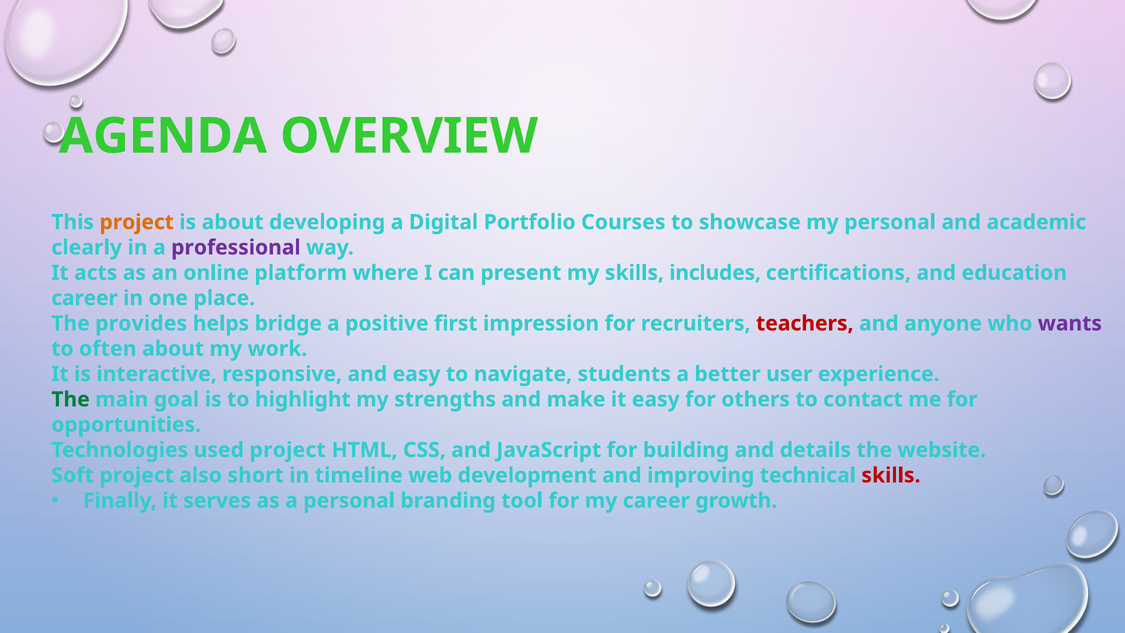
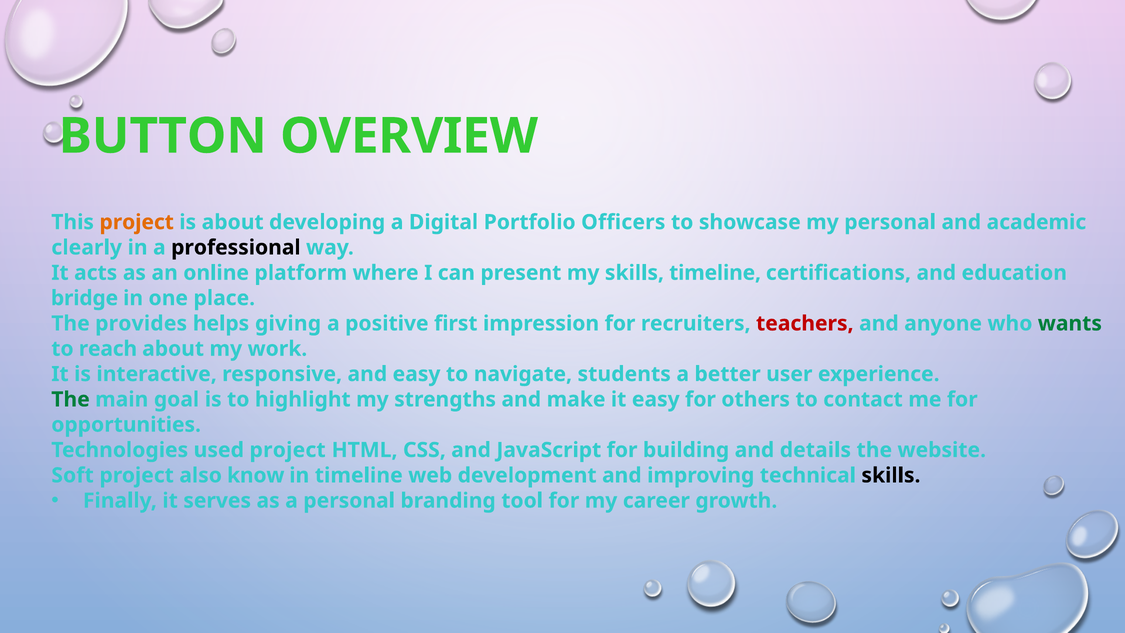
AGENDA: AGENDA -> BUTTON
Courses: Courses -> Officers
professional colour: purple -> black
skills includes: includes -> timeline
career at (85, 298): career -> bridge
bridge: bridge -> giving
wants colour: purple -> green
often: often -> reach
short: short -> know
skills at (891, 475) colour: red -> black
